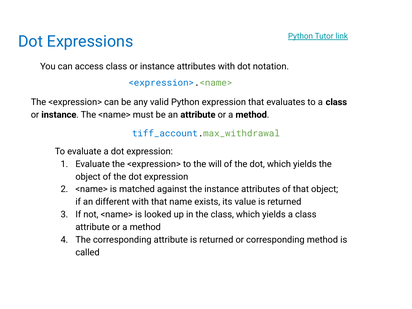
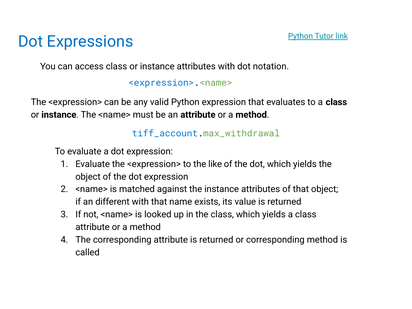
will: will -> like
